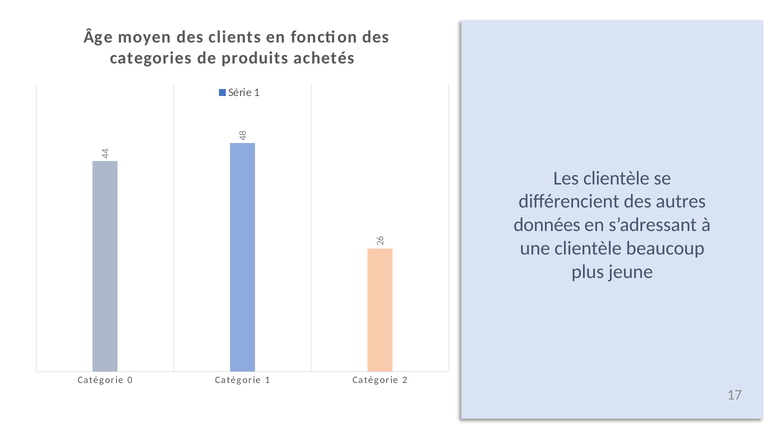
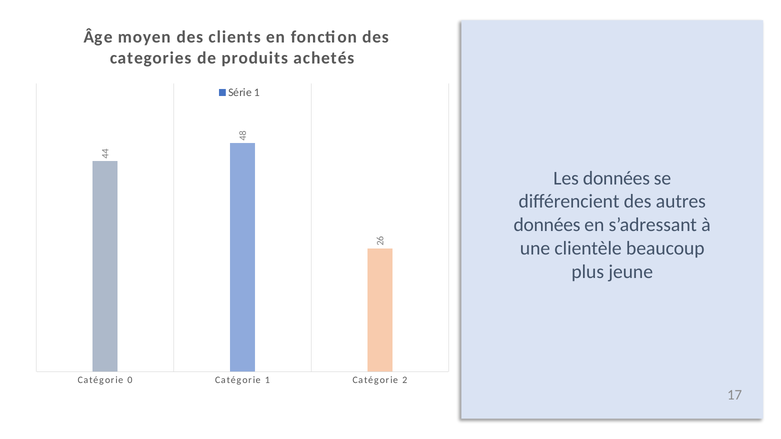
Les clientèle: clientèle -> données
